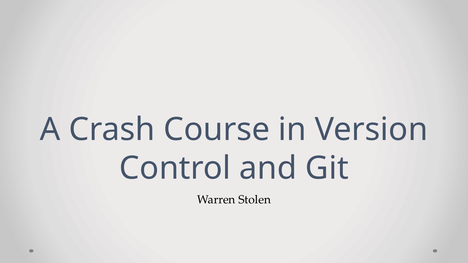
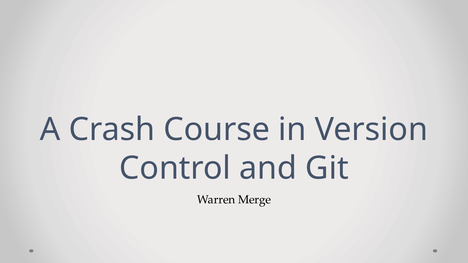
Stolen: Stolen -> Merge
